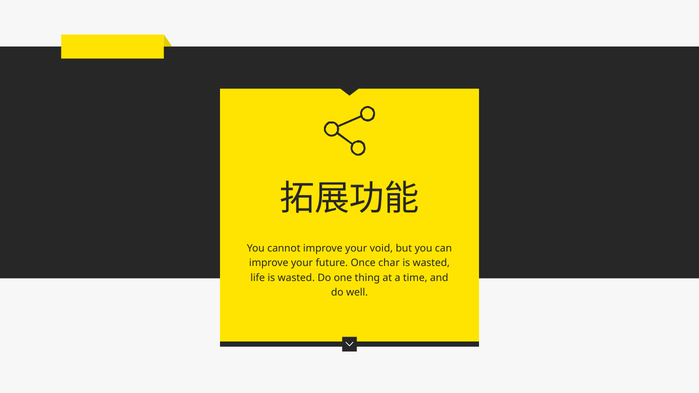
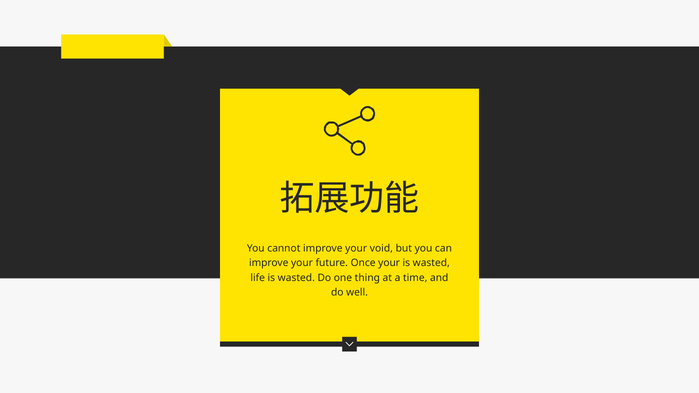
Once char: char -> your
